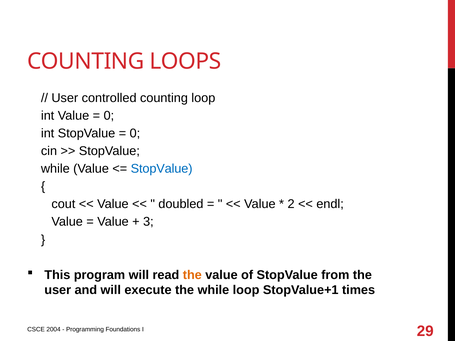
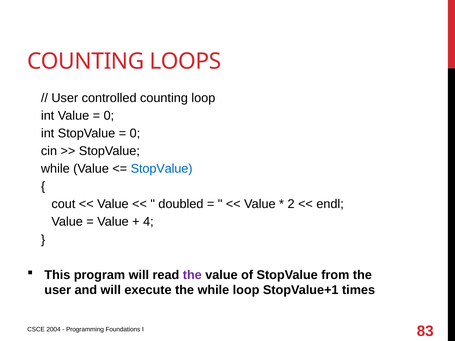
3: 3 -> 4
the at (192, 275) colour: orange -> purple
29: 29 -> 83
